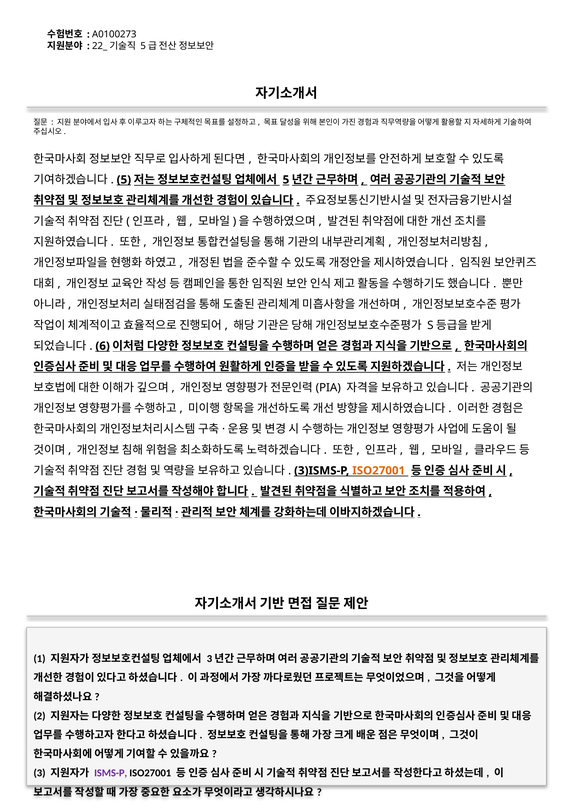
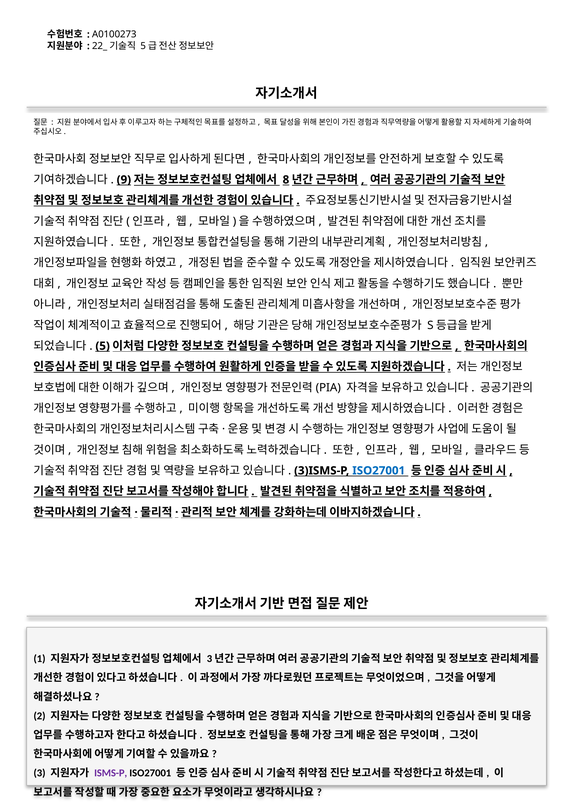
5 at (124, 180): 5 -> 9
5 at (286, 180): 5 -> 8
6: 6 -> 5
ISO27001 at (379, 471) colour: orange -> blue
